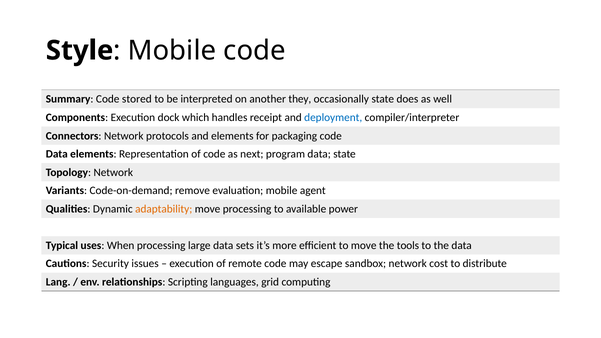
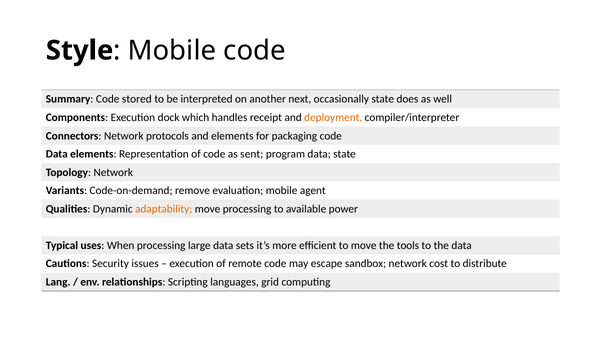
they: they -> next
deployment colour: blue -> orange
next: next -> sent
